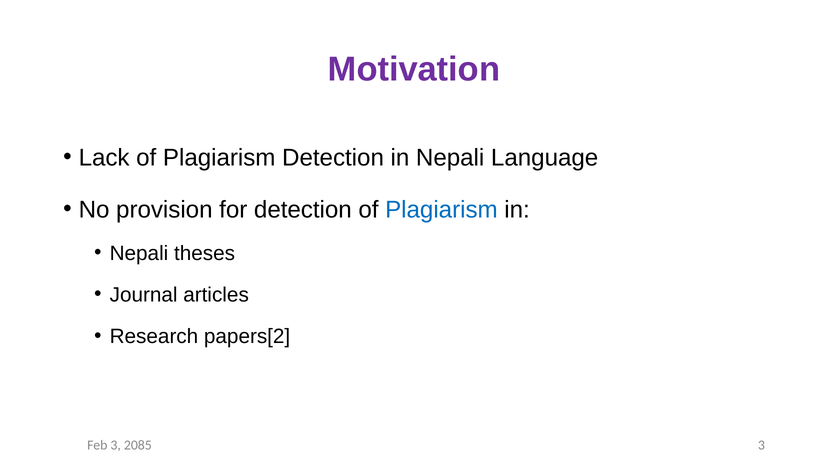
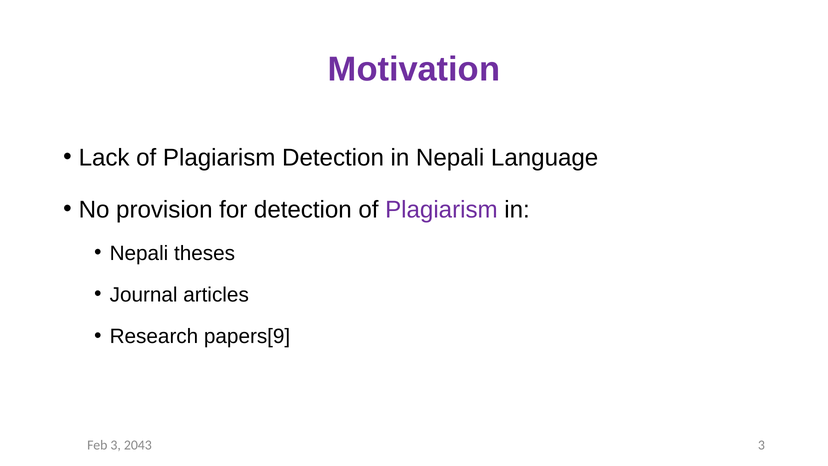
Plagiarism at (441, 210) colour: blue -> purple
papers[2: papers[2 -> papers[9
2085: 2085 -> 2043
